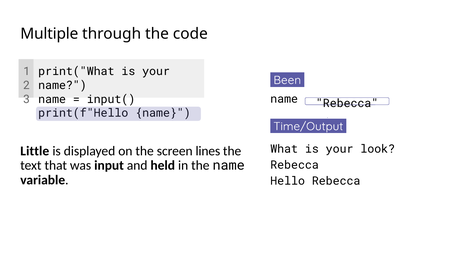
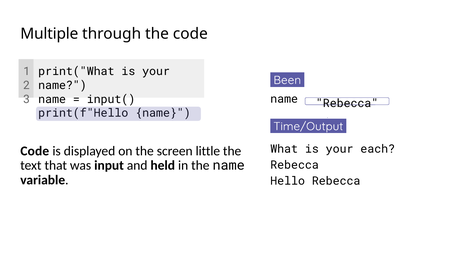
look: look -> each
Little at (35, 151): Little -> Code
lines: lines -> little
